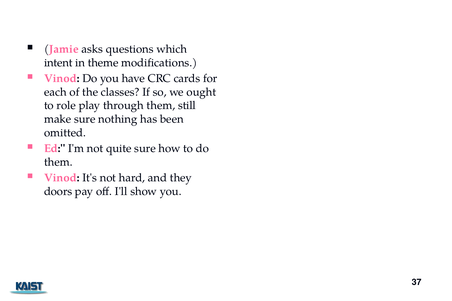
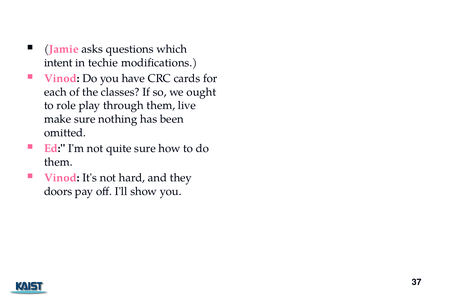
theme: theme -> techie
still: still -> live
